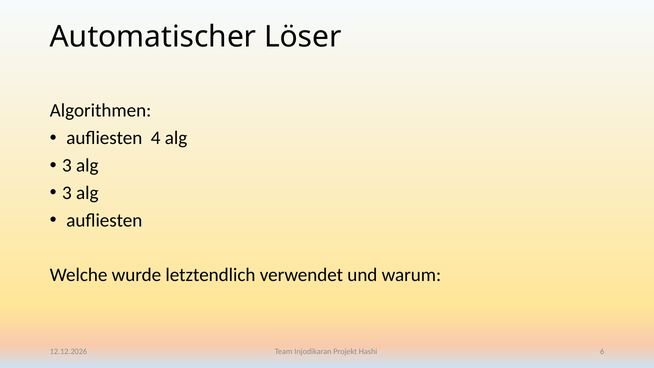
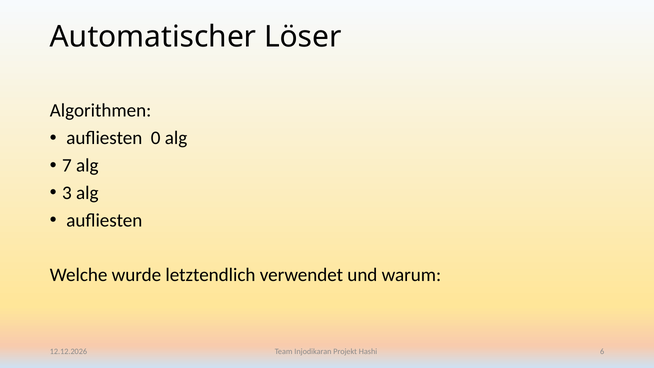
4: 4 -> 0
3 at (67, 165): 3 -> 7
